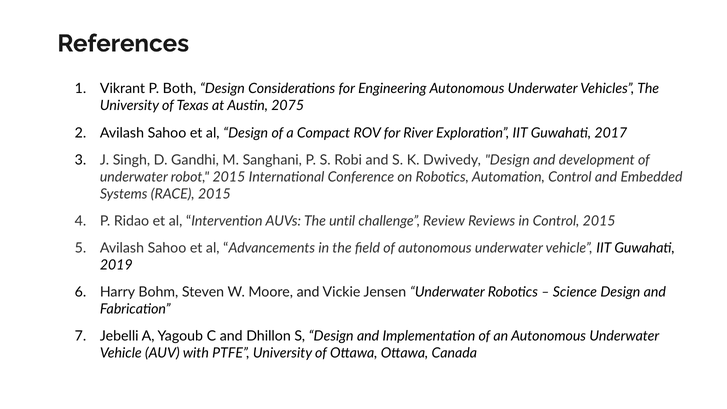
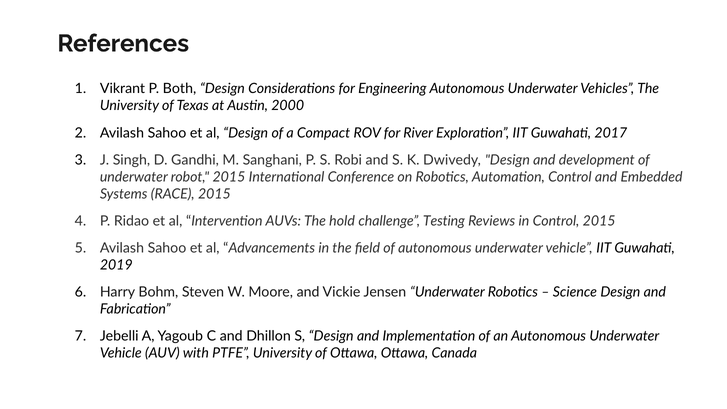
2075: 2075 -> 2000
until: until -> hold
Review: Review -> Testing
